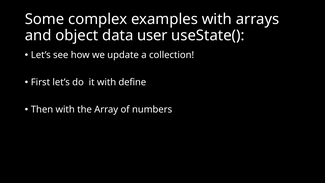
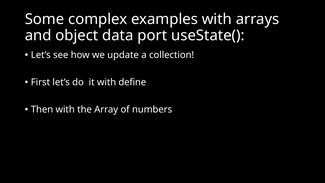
user: user -> port
